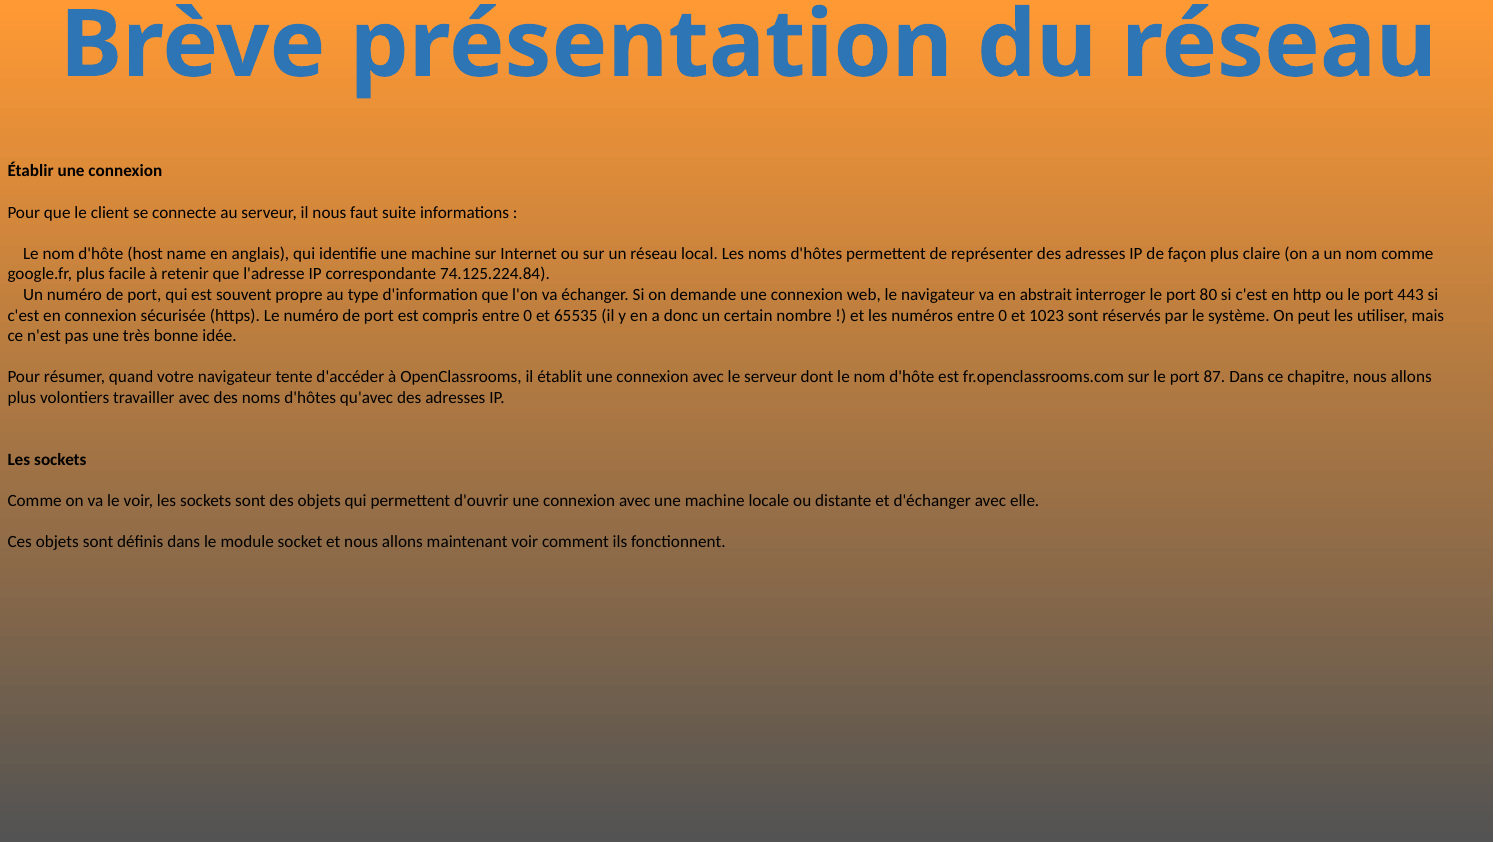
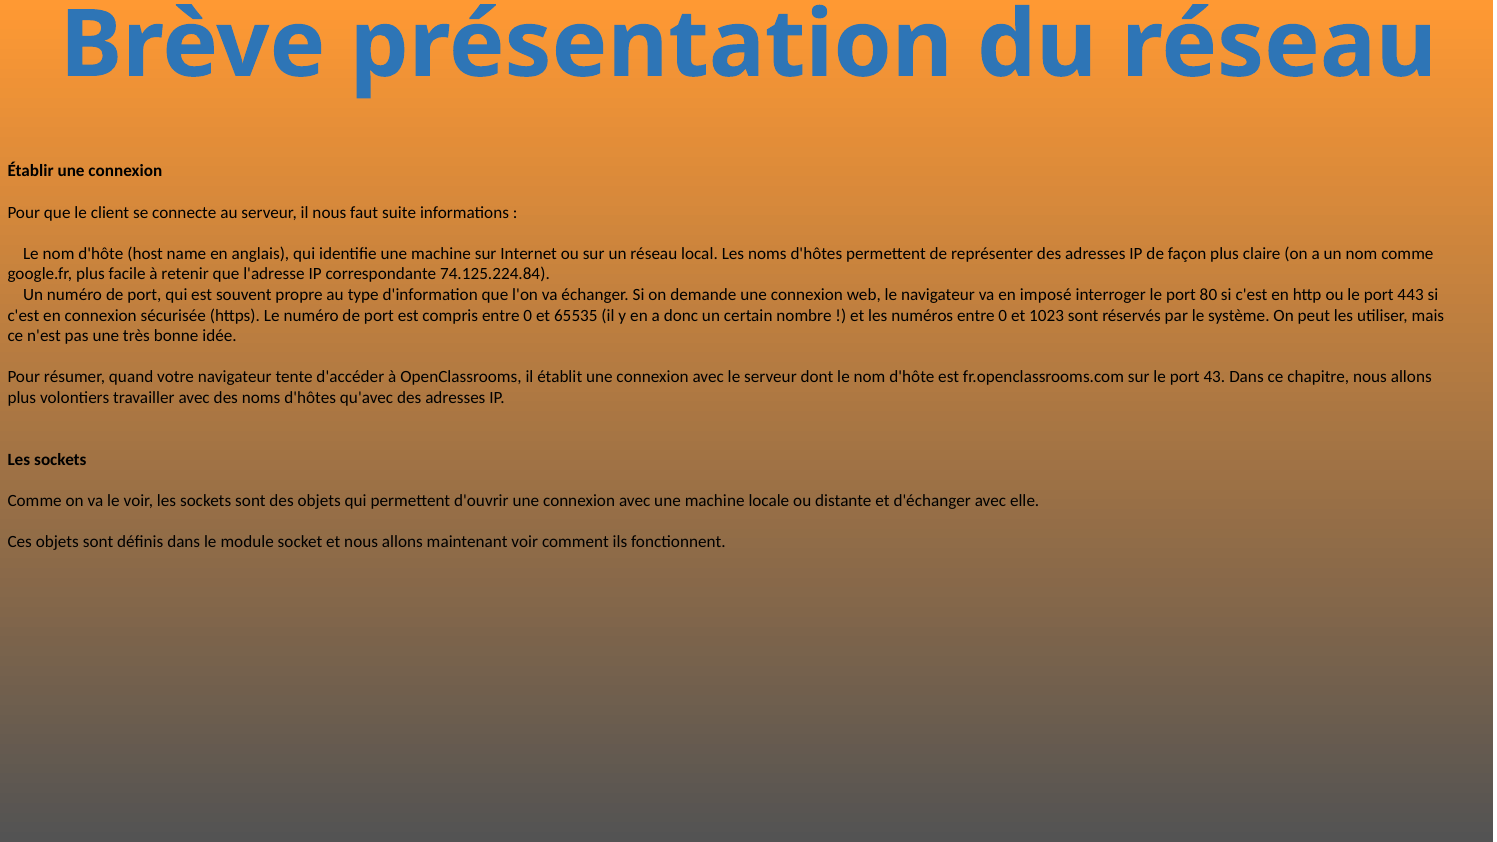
abstrait: abstrait -> imposé
87: 87 -> 43
